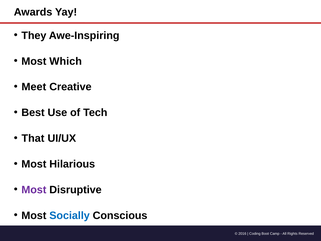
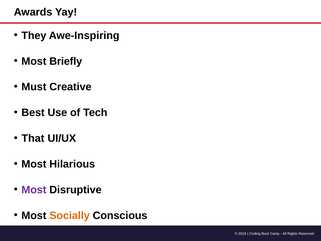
Which: Which -> Briefly
Meet: Meet -> Must
Socially colour: blue -> orange
